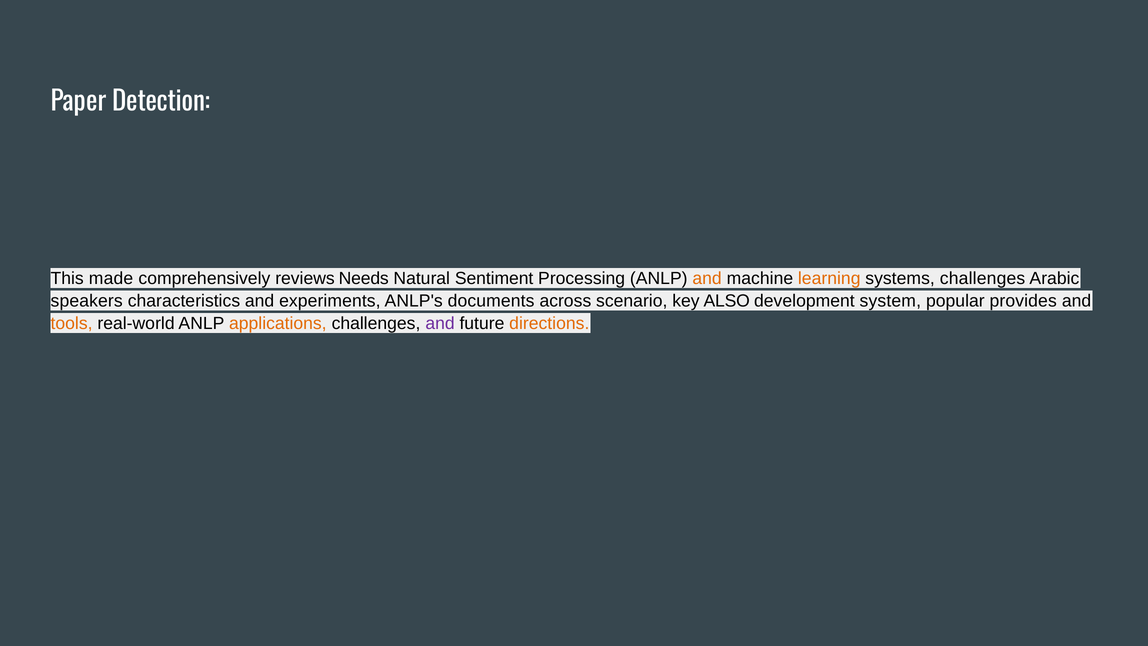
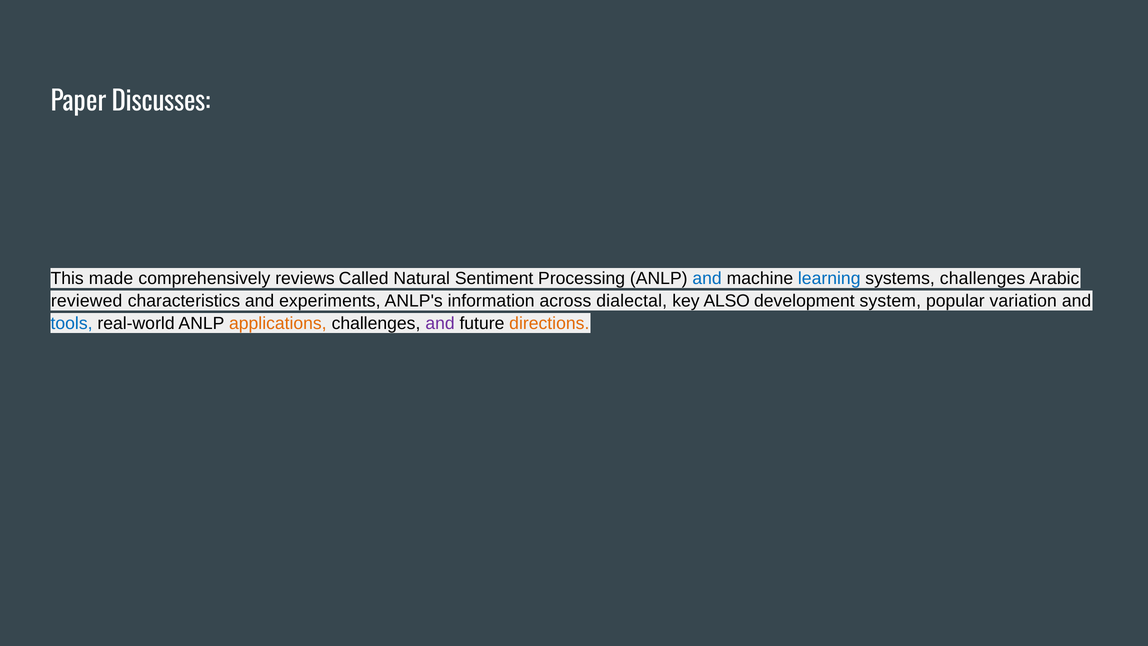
Detection: Detection -> Discusses
Needs: Needs -> Called
and at (707, 278) colour: orange -> blue
learning colour: orange -> blue
speakers: speakers -> reviewed
documents: documents -> information
scenario: scenario -> dialectal
provides: provides -> variation
tools colour: orange -> blue
